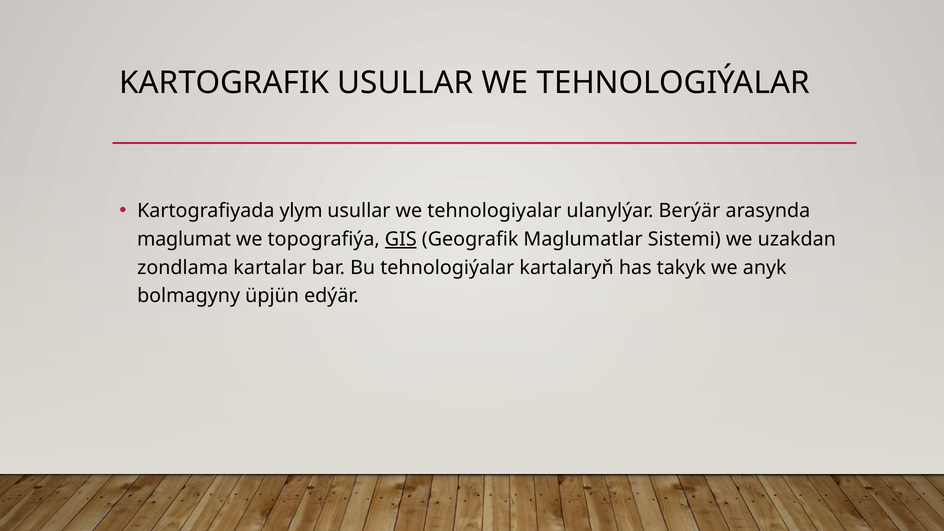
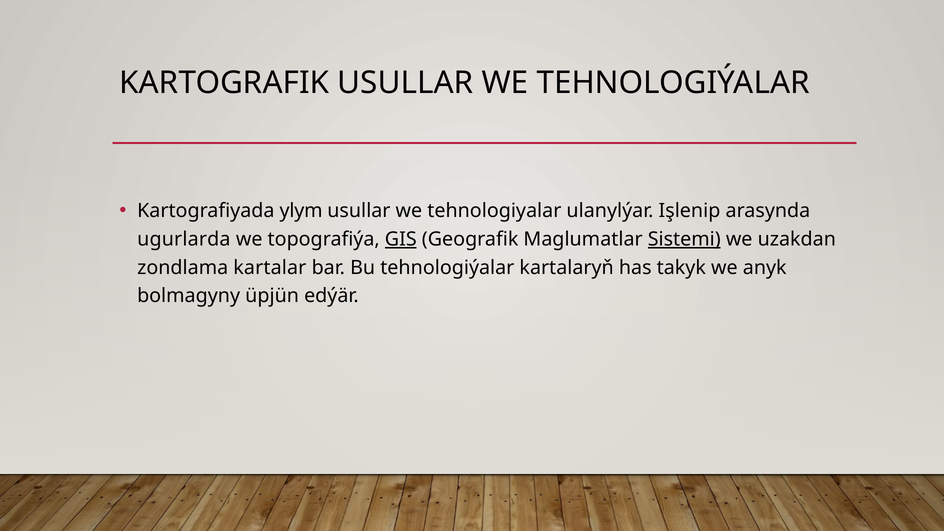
Berýär: Berýär -> Işlenip
maglumat: maglumat -> ugurlarda
Sistemi underline: none -> present
